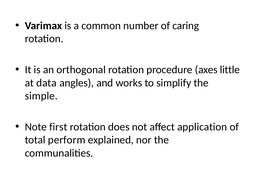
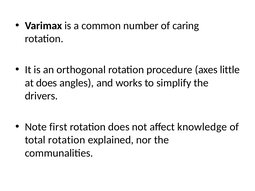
at data: data -> does
simple: simple -> drivers
application: application -> knowledge
total perform: perform -> rotation
